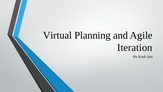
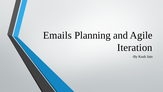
Virtual: Virtual -> Emails
